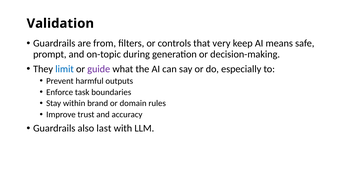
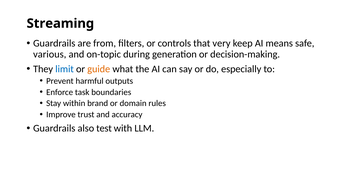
Validation: Validation -> Streaming
prompt: prompt -> various
guide colour: purple -> orange
last: last -> test
